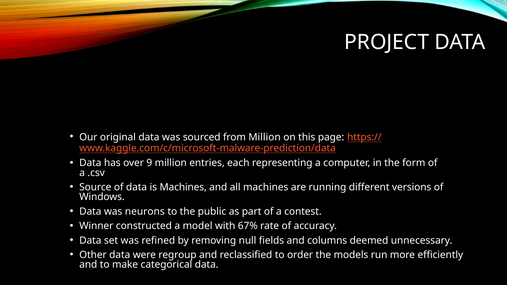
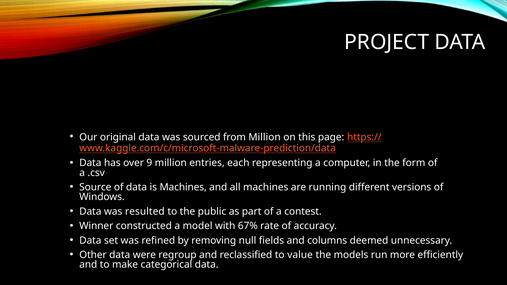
neurons: neurons -> resulted
order: order -> value
